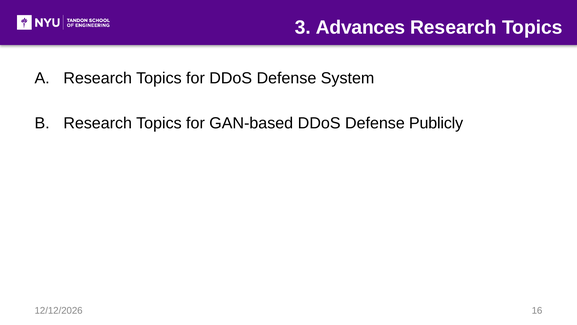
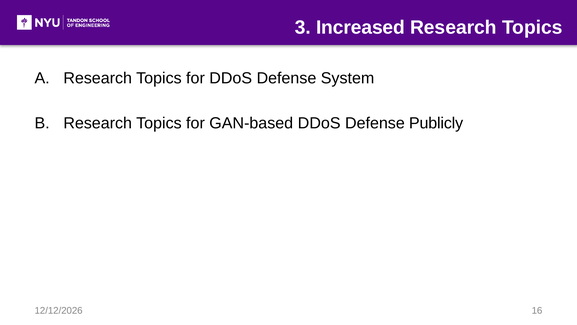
Advances: Advances -> Increased
